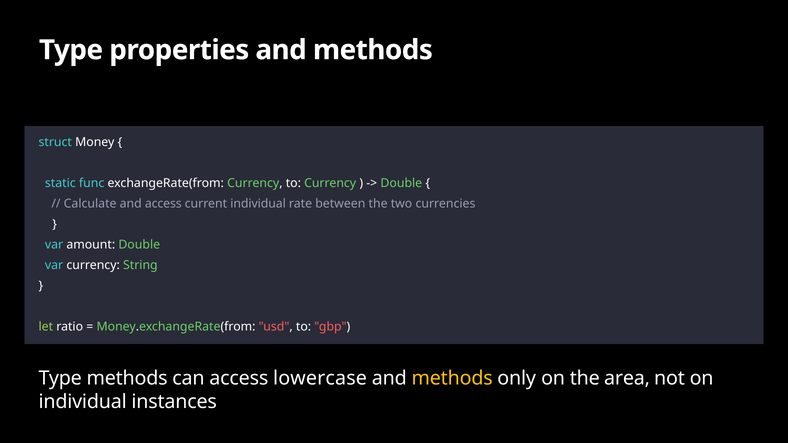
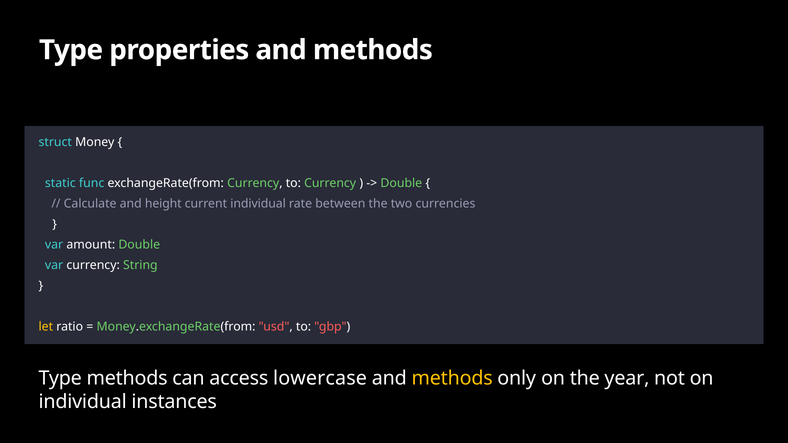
and access: access -> height
let colour: light green -> yellow
area: area -> year
